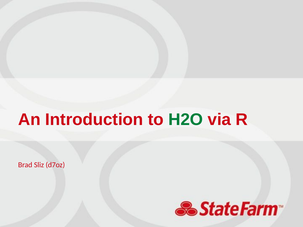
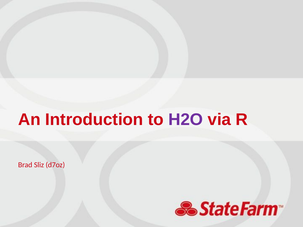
H2O colour: green -> purple
